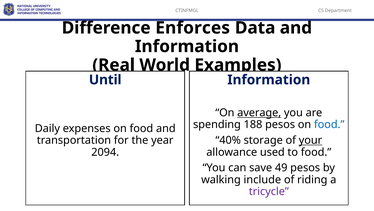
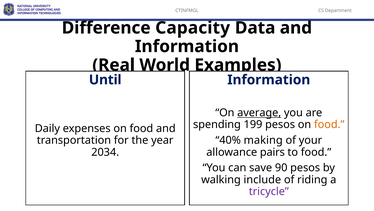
Enforces: Enforces -> Capacity
188: 188 -> 199
food at (329, 124) colour: blue -> orange
storage: storage -> making
your underline: present -> none
2094: 2094 -> 2034
used: used -> pairs
49: 49 -> 90
